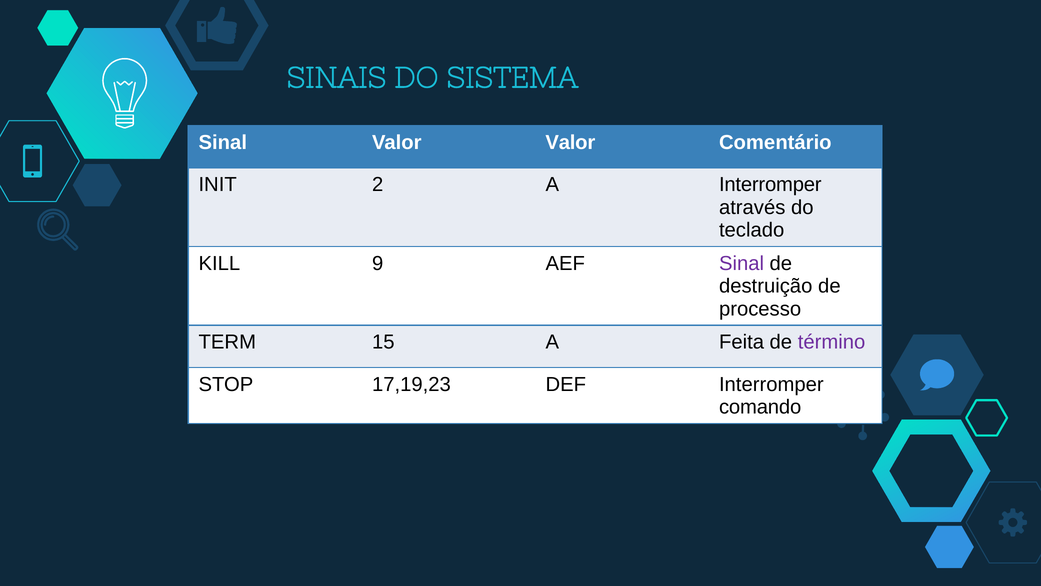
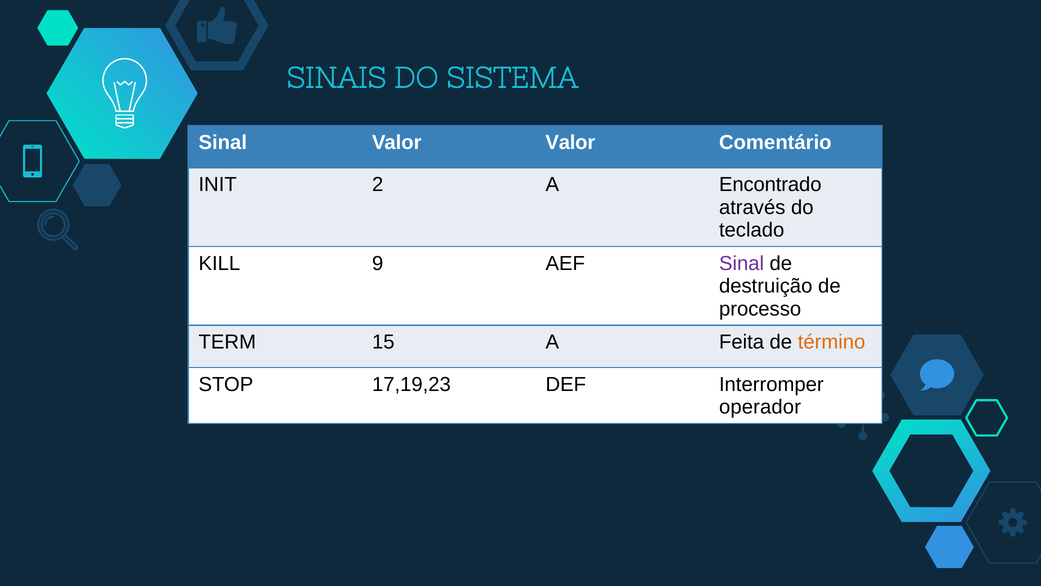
A Interromper: Interromper -> Encontrado
término colour: purple -> orange
comando: comando -> operador
